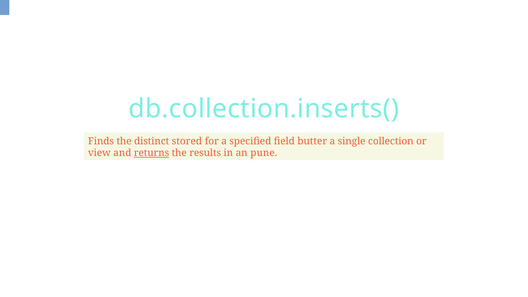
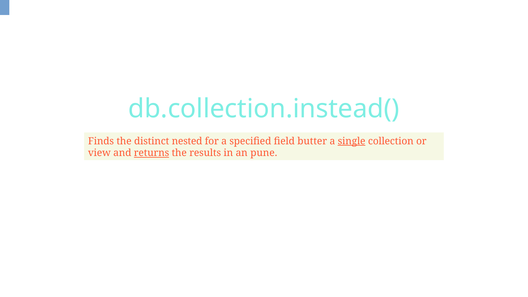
db.collection.inserts(: db.collection.inserts( -> db.collection.instead(
stored: stored -> nested
single underline: none -> present
